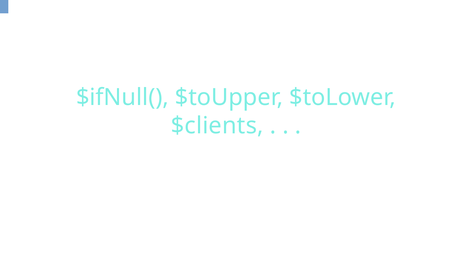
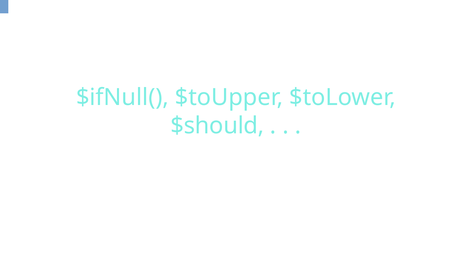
$clients: $clients -> $should
